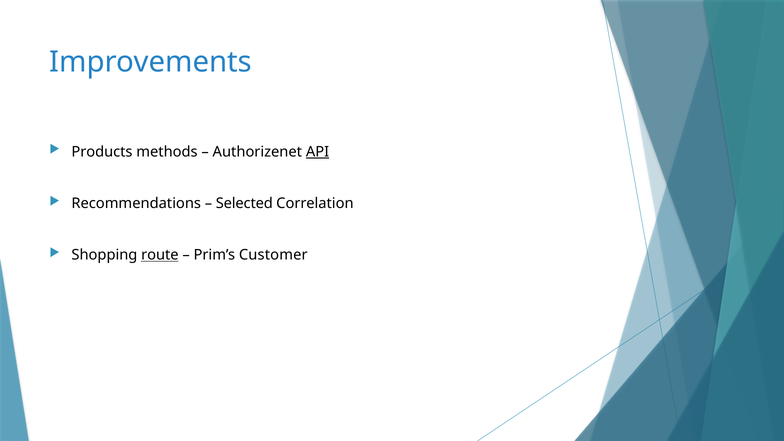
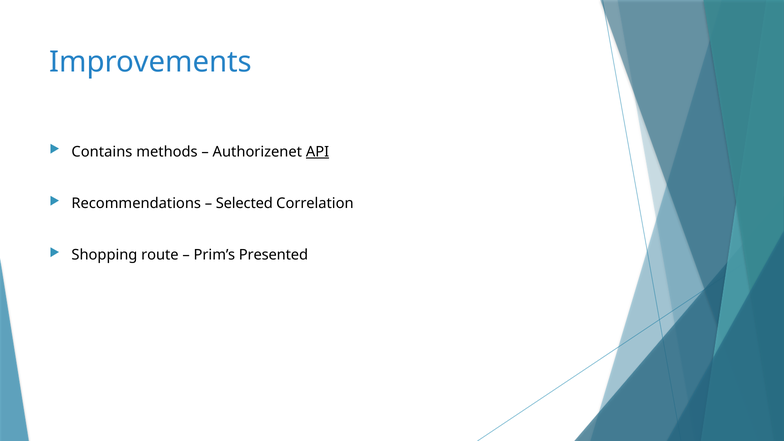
Products: Products -> Contains
route underline: present -> none
Customer: Customer -> Presented
